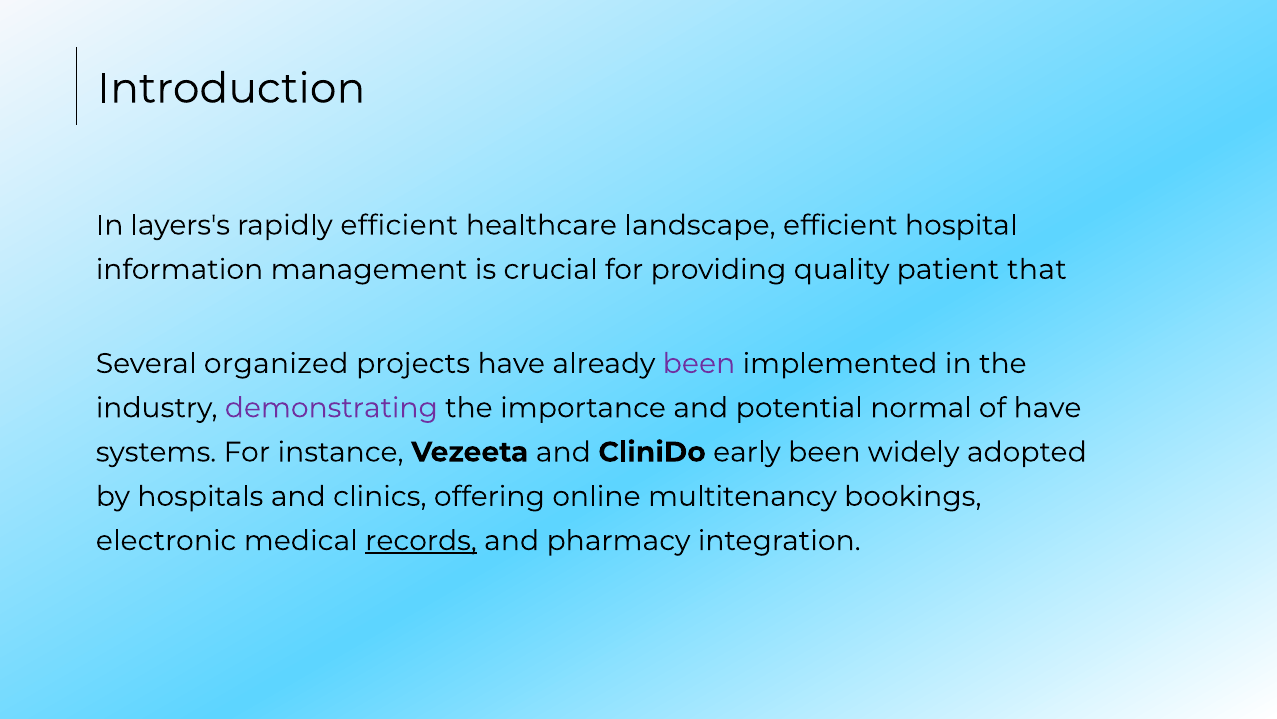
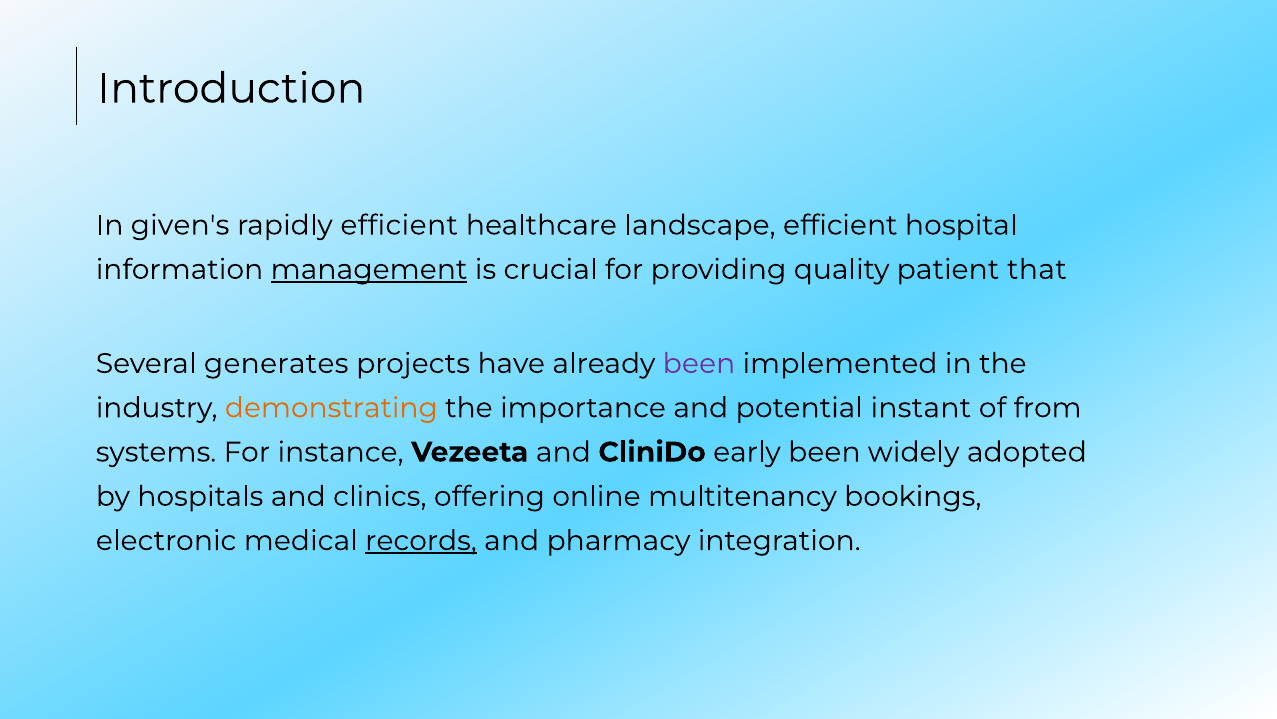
layers's: layers's -> given's
management underline: none -> present
organized: organized -> generates
demonstrating colour: purple -> orange
normal: normal -> instant
of have: have -> from
